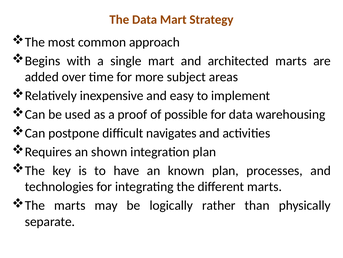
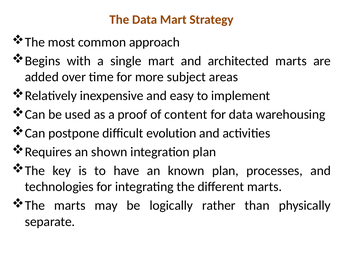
possible: possible -> content
navigates: navigates -> evolution
